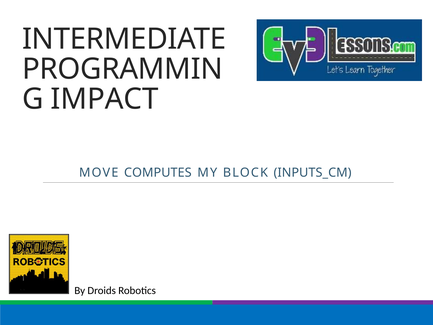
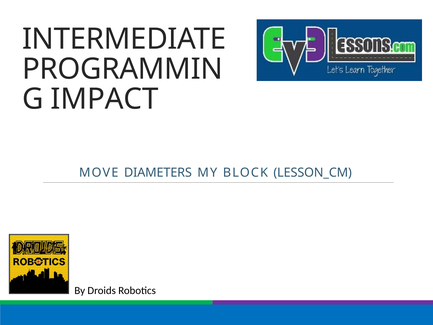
COMPUTES: COMPUTES -> DIAMETERS
INPUTS_CM: INPUTS_CM -> LESSON_CM
